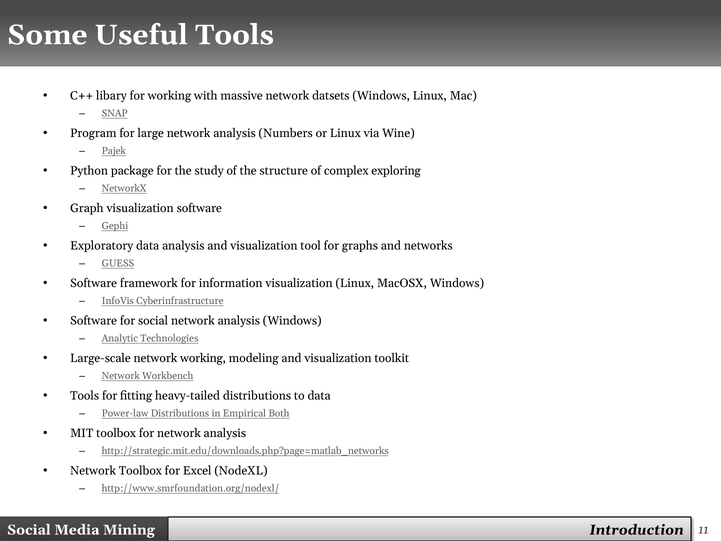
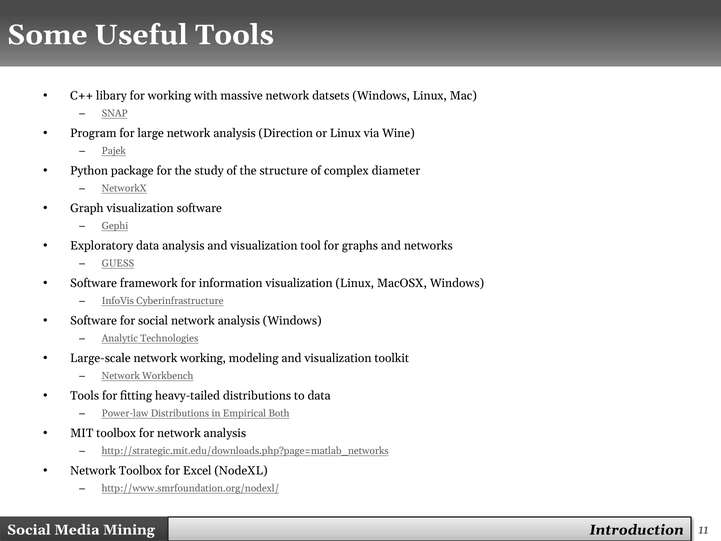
Numbers: Numbers -> Direction
exploring: exploring -> diameter
